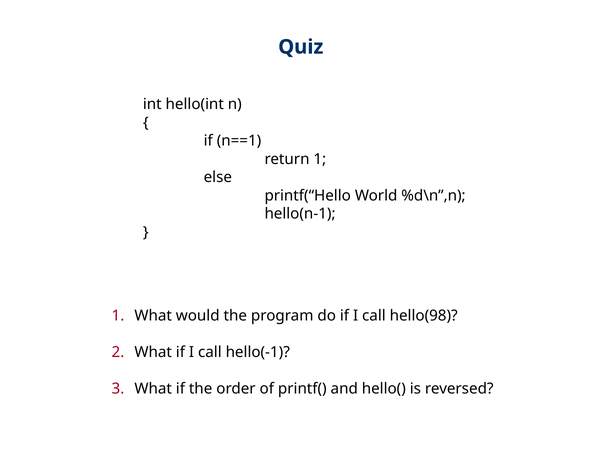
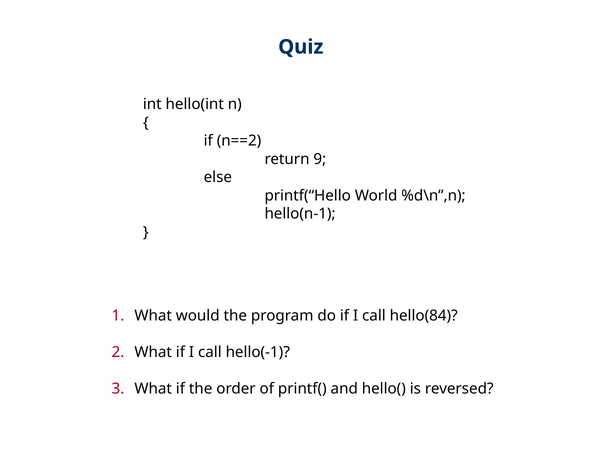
n==1: n==1 -> n==2
return 1: 1 -> 9
hello(98: hello(98 -> hello(84
